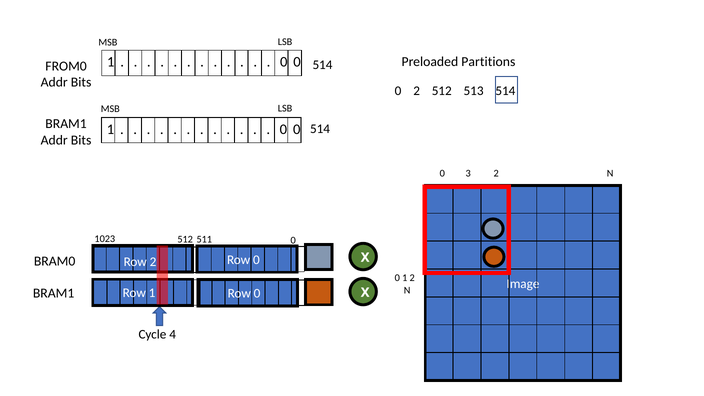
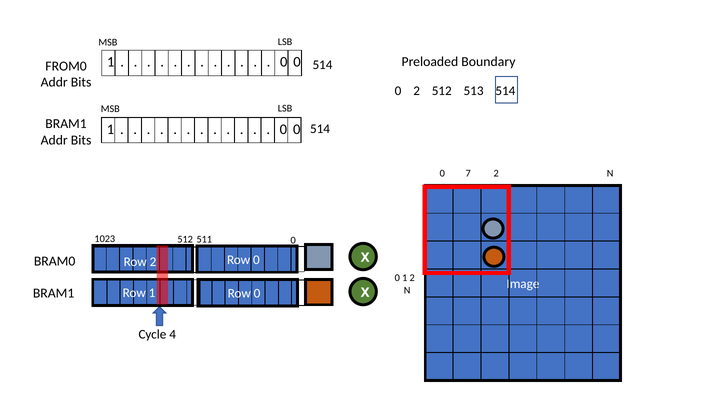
Partitions: Partitions -> Boundary
3: 3 -> 7
